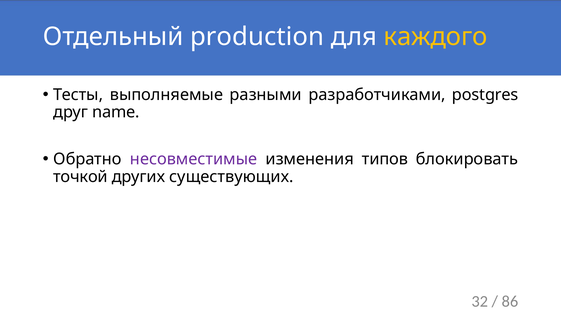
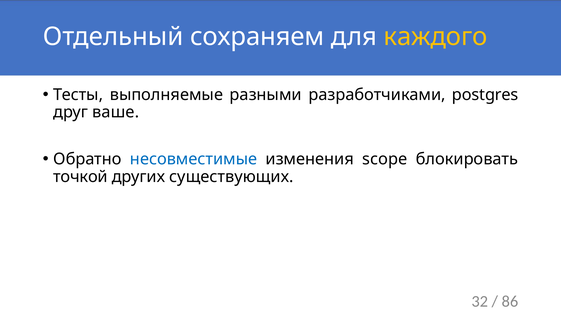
production: production -> сохраняем
name: name -> ваше
несовместимые colour: purple -> blue
типов: типов -> scope
